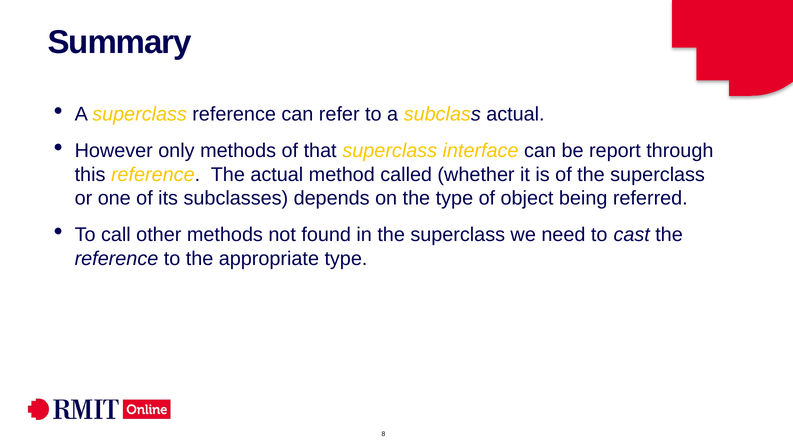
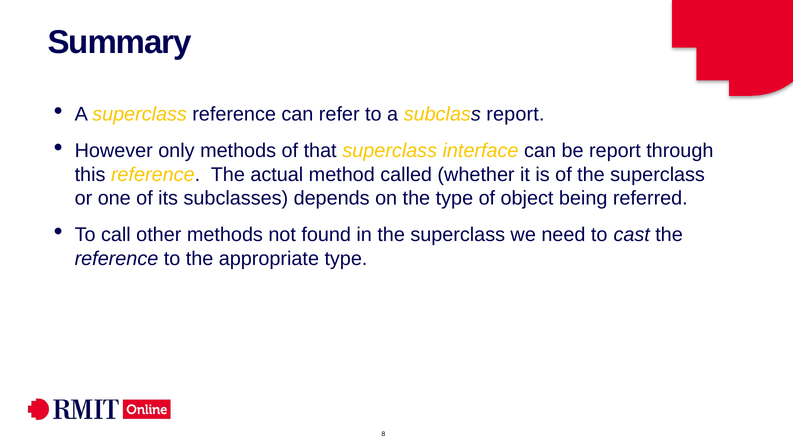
subclass actual: actual -> report
